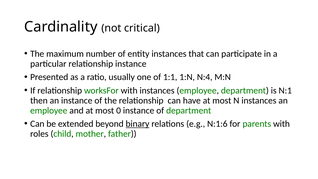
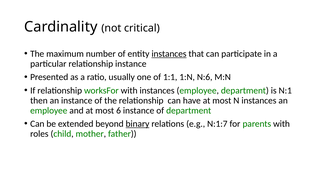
instances at (169, 54) underline: none -> present
N:4: N:4 -> N:6
0: 0 -> 6
N:1:6: N:1:6 -> N:1:7
